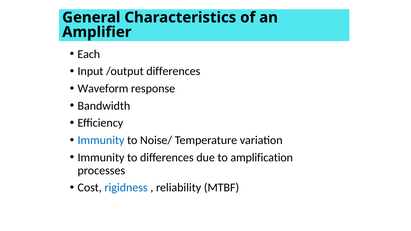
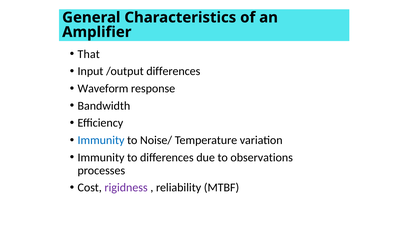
Each: Each -> That
amplification: amplification -> observations
rigidness colour: blue -> purple
